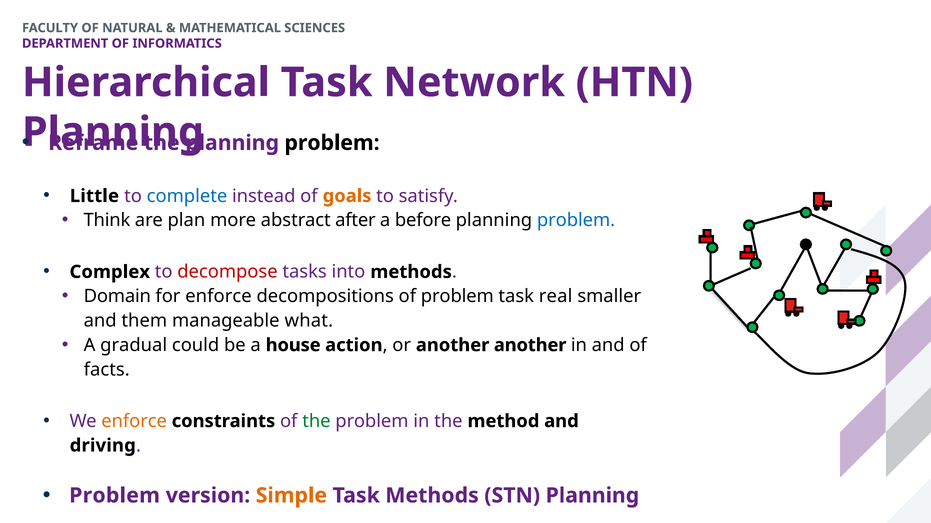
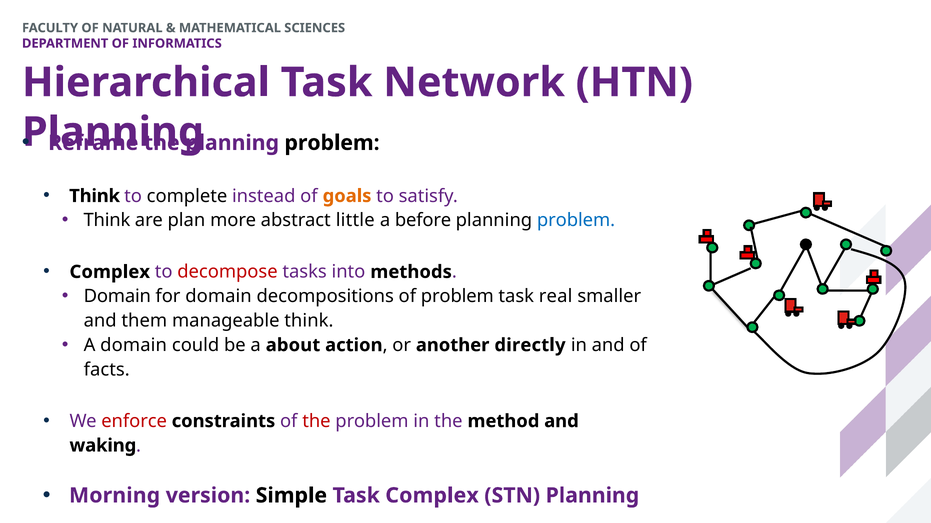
Little at (94, 196): Little -> Think
complete colour: blue -> black
after: after -> little
for enforce: enforce -> domain
manageable what: what -> think
A gradual: gradual -> domain
house: house -> about
another another: another -> directly
enforce at (134, 422) colour: orange -> red
the at (316, 422) colour: green -> red
driving: driving -> waking
Problem at (115, 496): Problem -> Morning
Simple colour: orange -> black
Task Methods: Methods -> Complex
